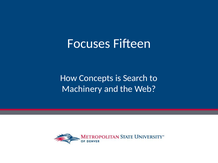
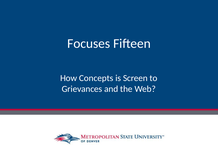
Search: Search -> Screen
Machinery: Machinery -> Grievances
